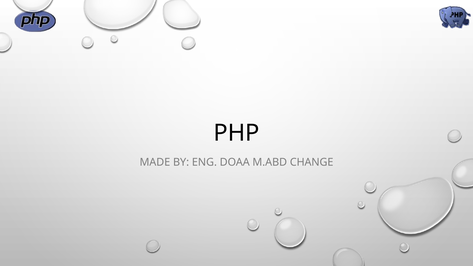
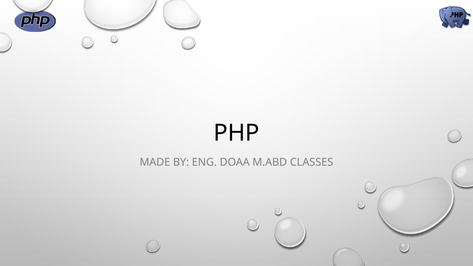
CHANGE: CHANGE -> CLASSES
